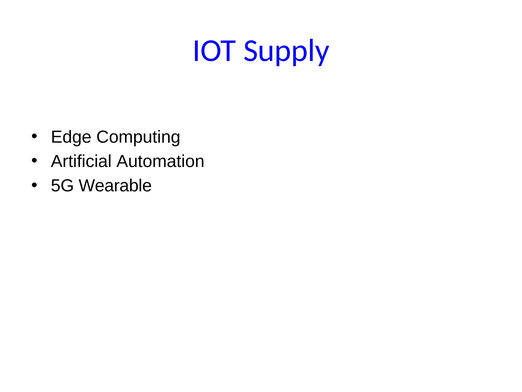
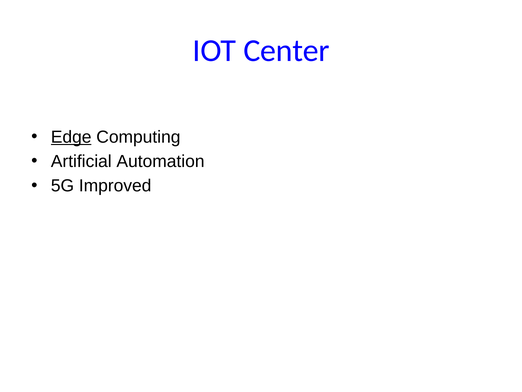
Supply: Supply -> Center
Edge underline: none -> present
Wearable: Wearable -> Improved
